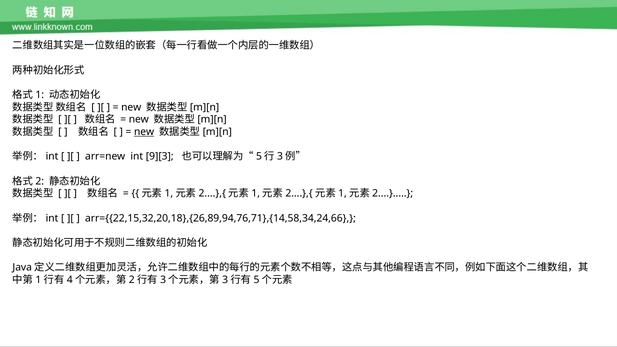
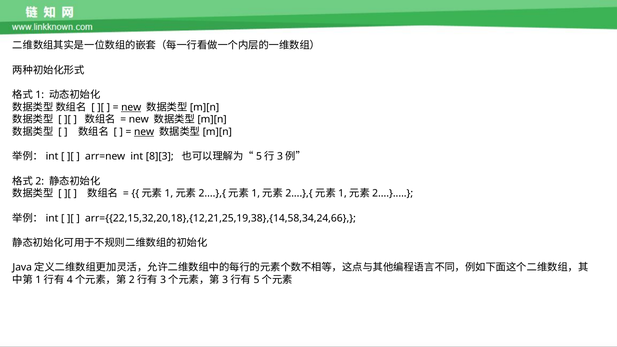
new at (131, 107) underline: none -> present
9][3: 9][3 -> 8][3
arr={{22,15,32,20,18},{26,89,94,76,71},{14,58,34,24,66: arr={{22,15,32,20,18},{26,89,94,76,71},{14,58,34,24,66 -> arr={{22,15,32,20,18},{12,21,25,19,38},{14,58,34,24,66
